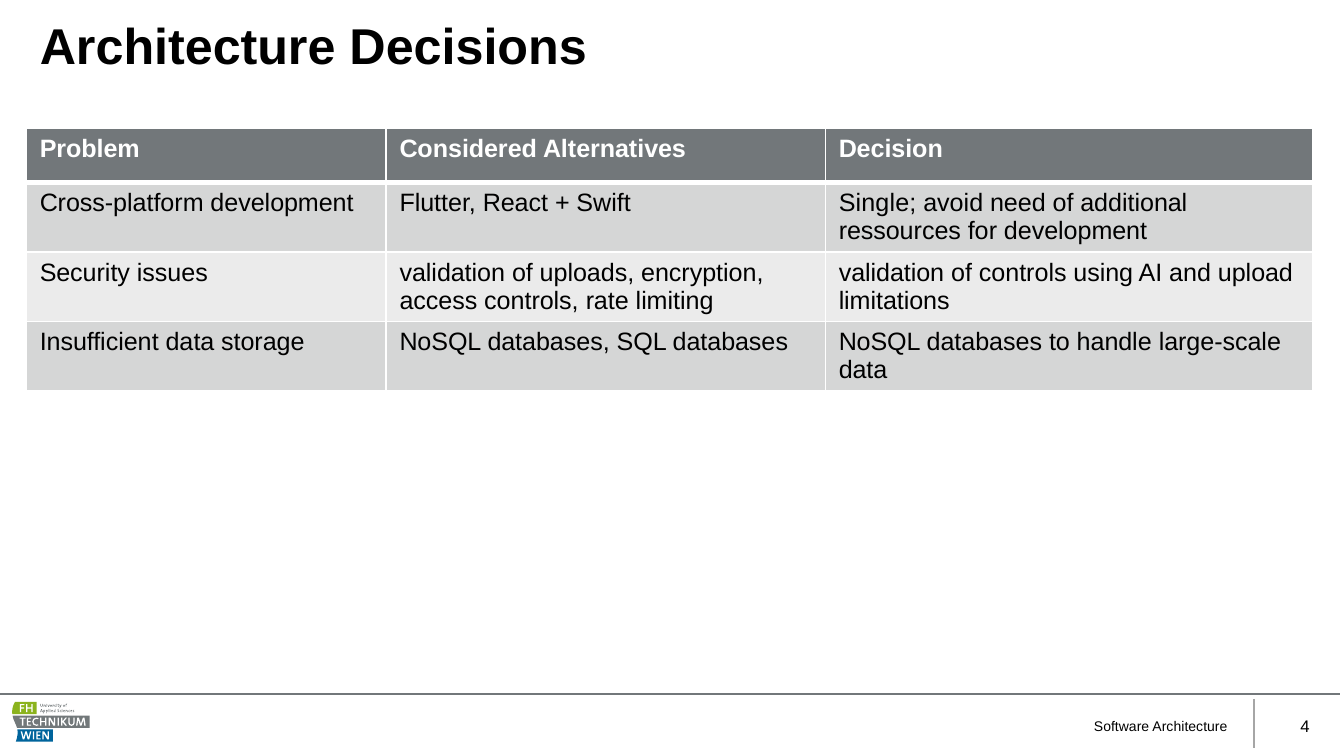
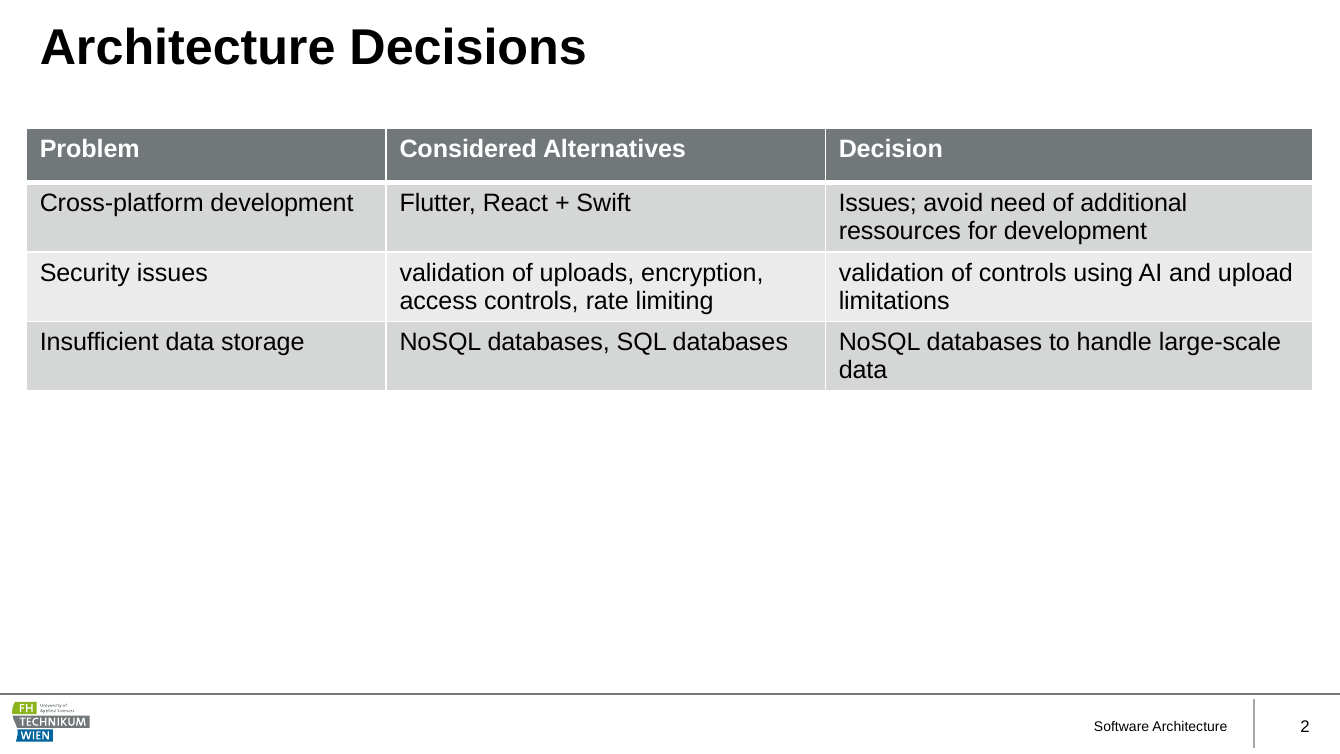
Swift Single: Single -> Issues
4: 4 -> 2
